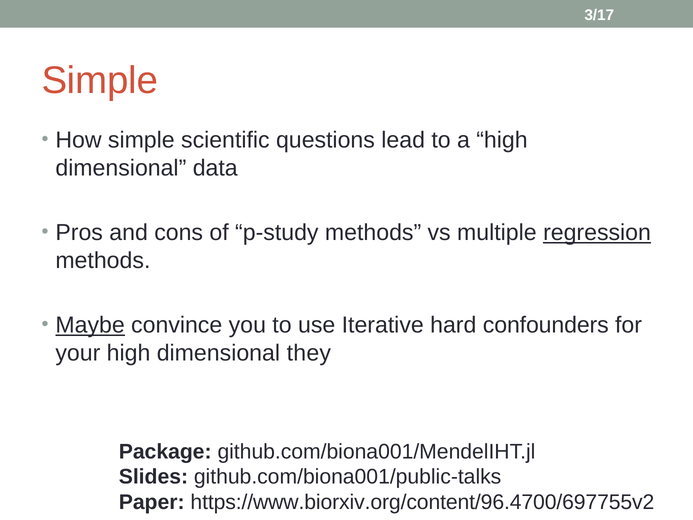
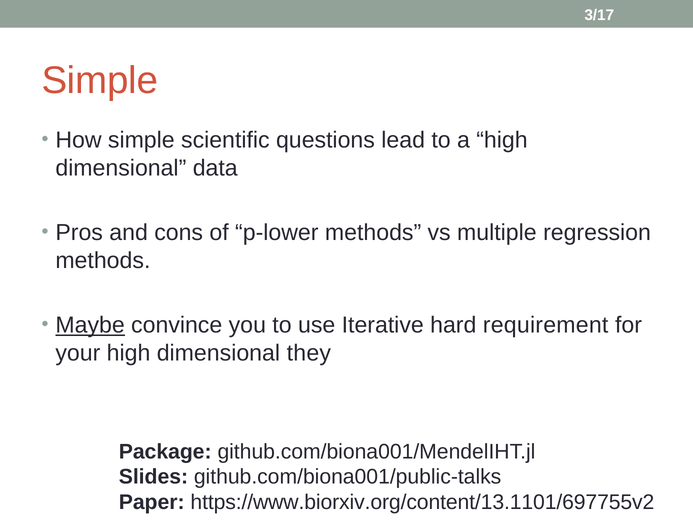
p-study: p-study -> p-lower
regression underline: present -> none
confounders: confounders -> requirement
https://www.biorxiv.org/content/96.4700/697755v2: https://www.biorxiv.org/content/96.4700/697755v2 -> https://www.biorxiv.org/content/13.1101/697755v2
